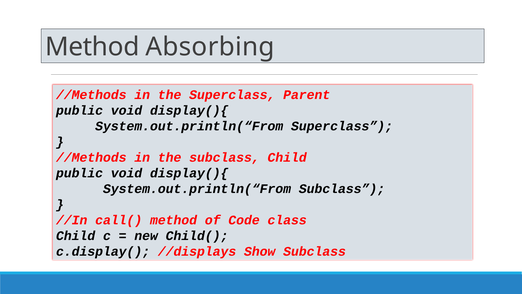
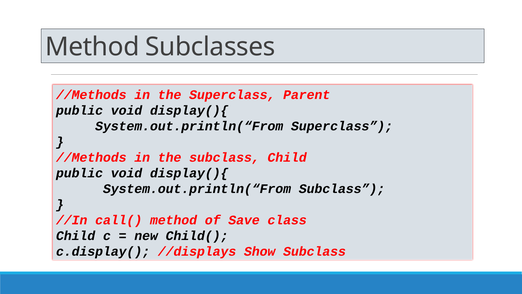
Absorbing: Absorbing -> Subclasses
Code: Code -> Save
